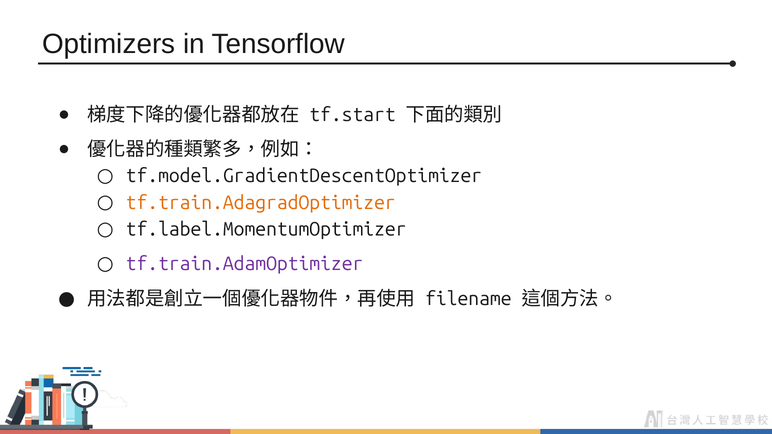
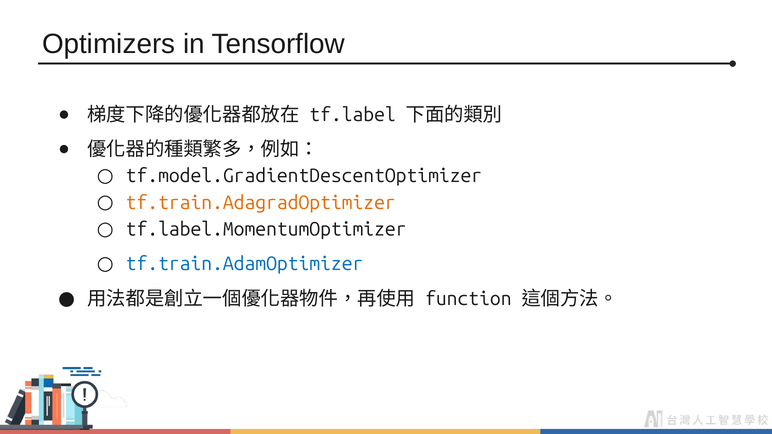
tf.start: tf.start -> tf.label
tf.train.AdamOptimizer colour: purple -> blue
filename: filename -> function
